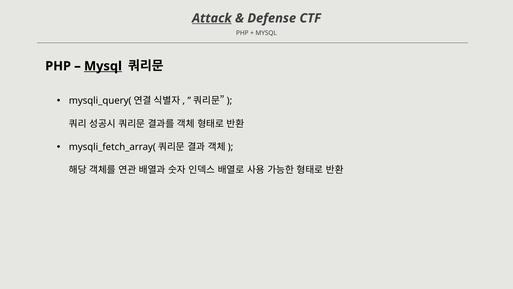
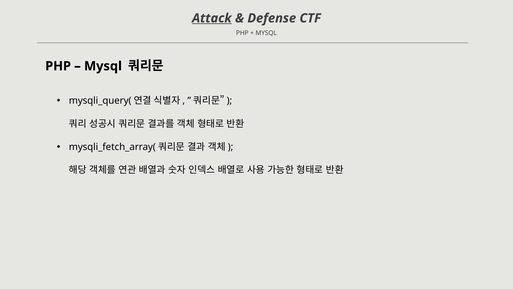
Mysql at (103, 66) underline: present -> none
